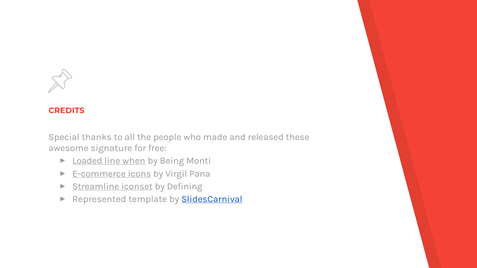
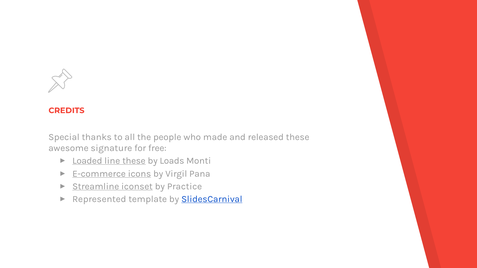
line when: when -> these
Being: Being -> Loads
Defining: Defining -> Practice
